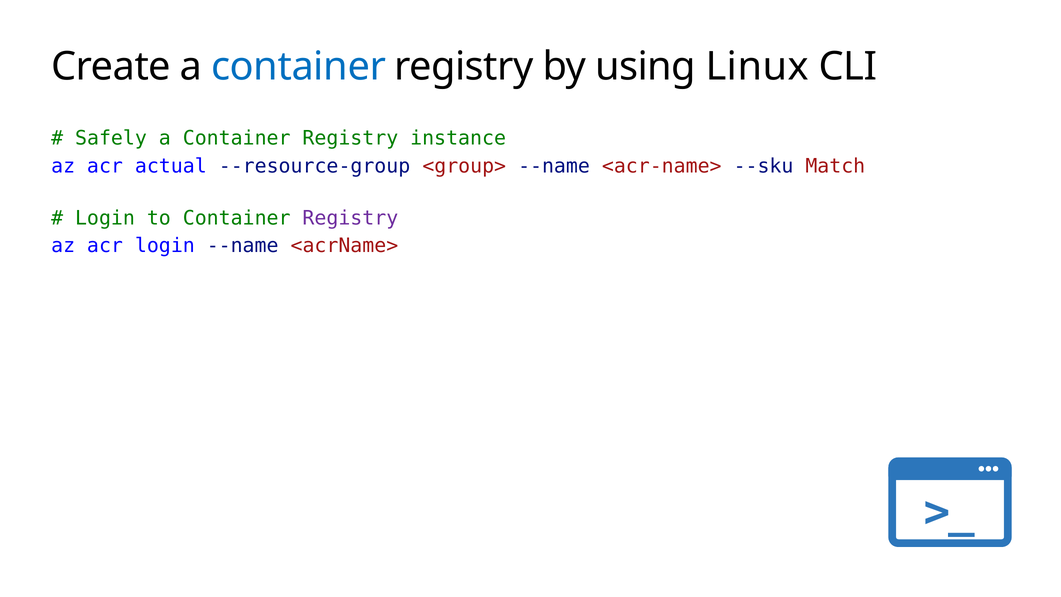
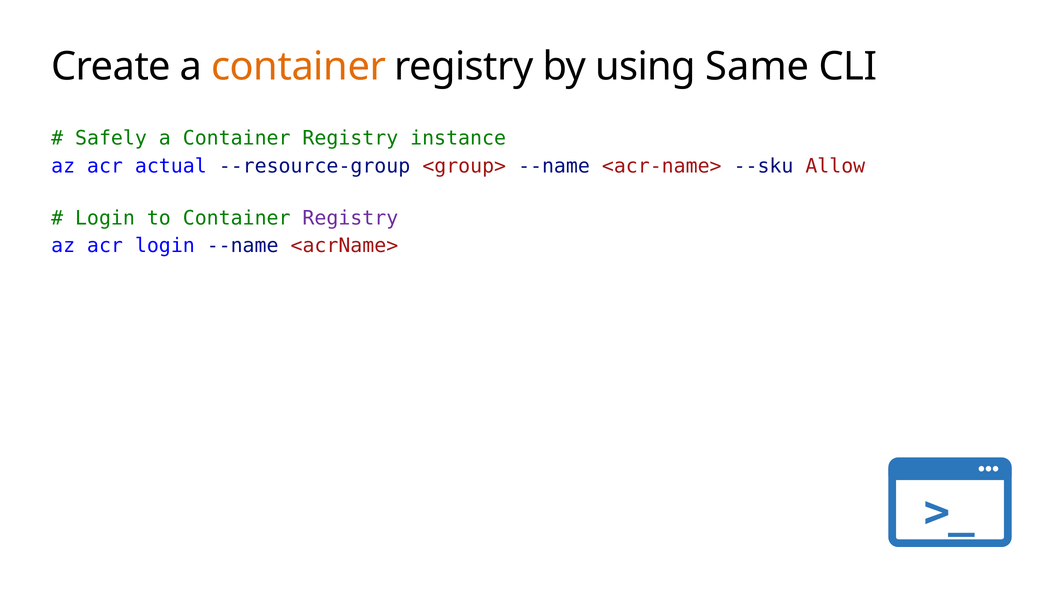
container at (299, 66) colour: blue -> orange
Linux: Linux -> Same
Match: Match -> Allow
